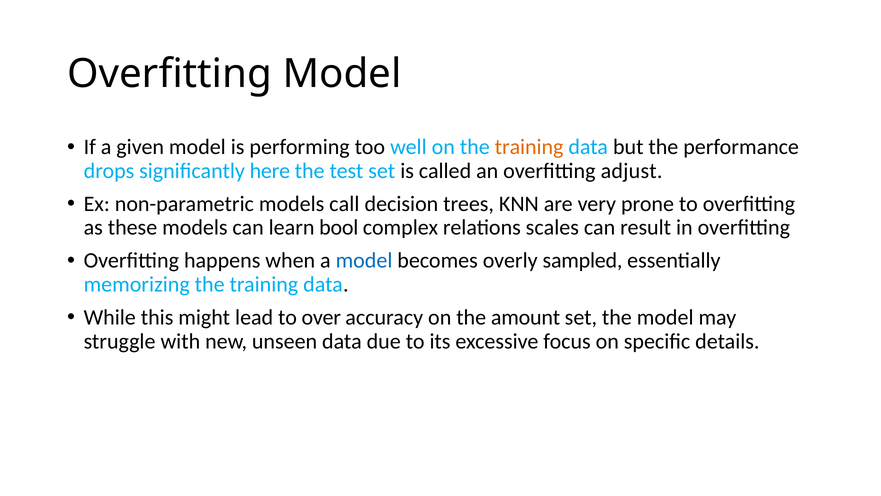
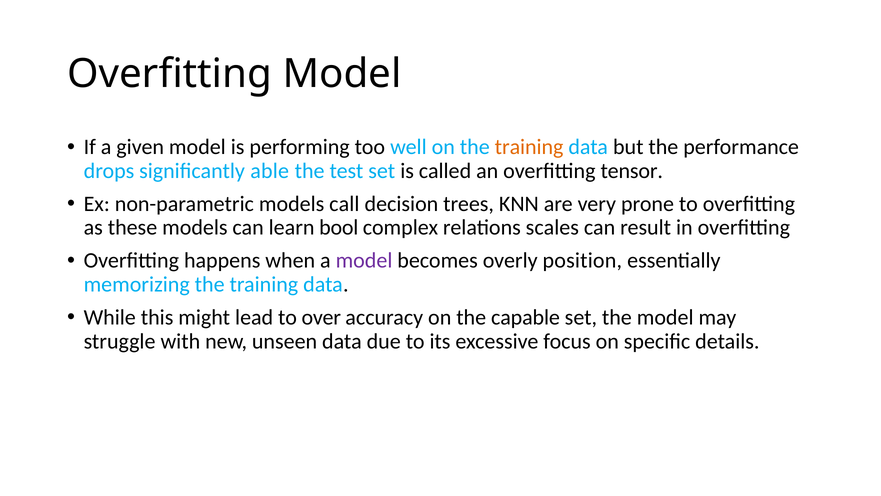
here: here -> able
adjust: adjust -> tensor
model at (364, 260) colour: blue -> purple
sampled: sampled -> position
amount: amount -> capable
